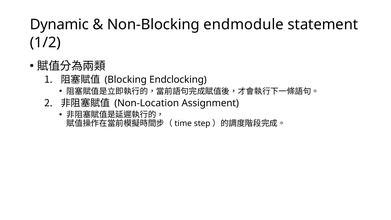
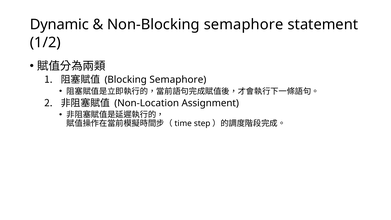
Non-Blocking endmodule: endmodule -> semaphore
Blocking Endclocking: Endclocking -> Semaphore
